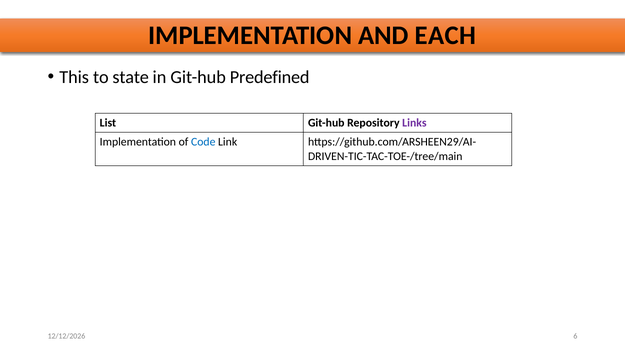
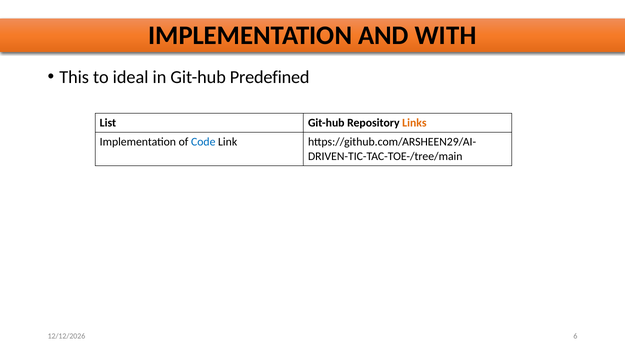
EACH: EACH -> WITH
state: state -> ideal
Links colour: purple -> orange
